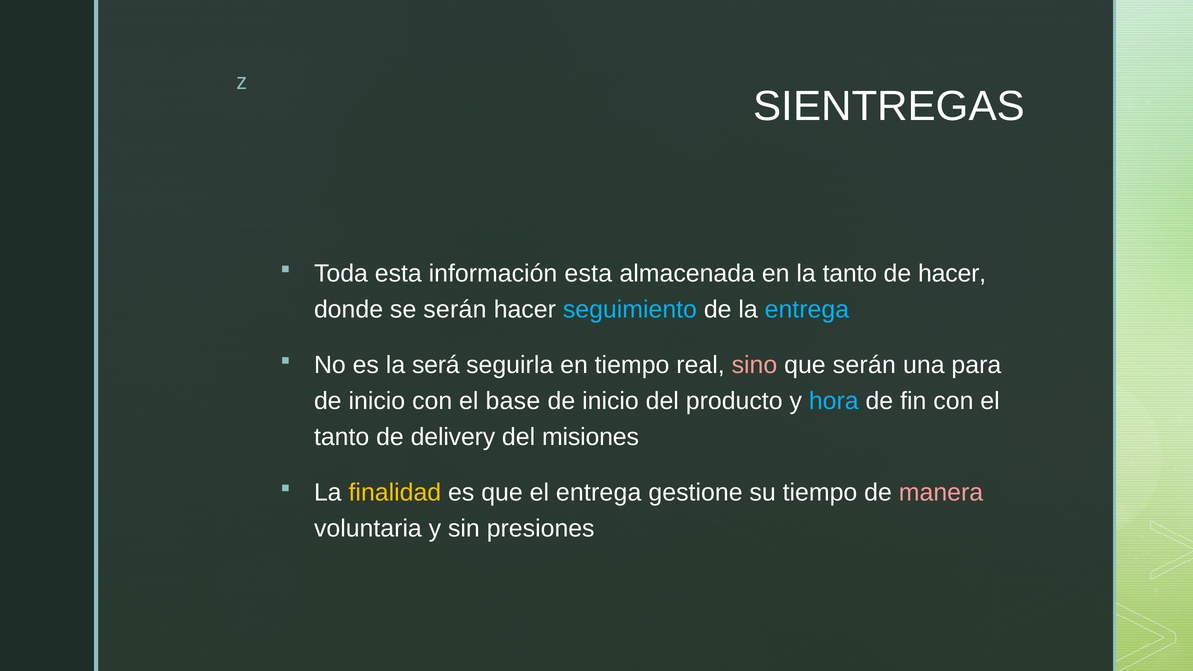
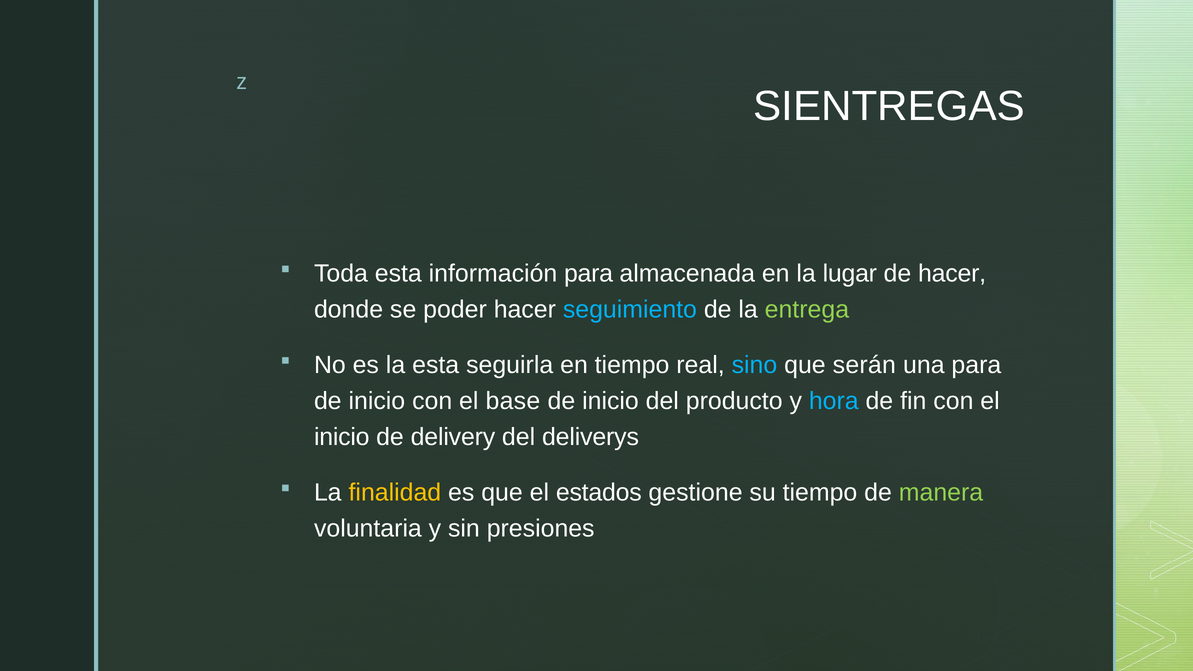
información esta: esta -> para
la tanto: tanto -> lugar
se serán: serán -> poder
entrega at (807, 310) colour: light blue -> light green
la será: será -> esta
sino colour: pink -> light blue
tanto at (342, 437): tanto -> inicio
misiones: misiones -> deliverys
el entrega: entrega -> estados
manera colour: pink -> light green
